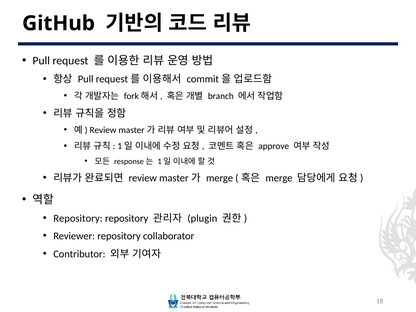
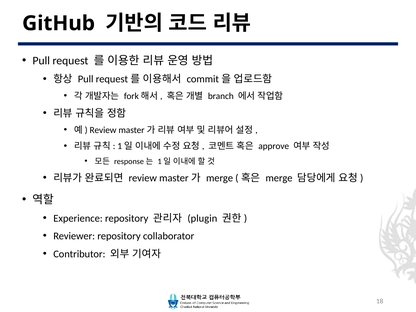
Repository at (78, 218): Repository -> Experience
